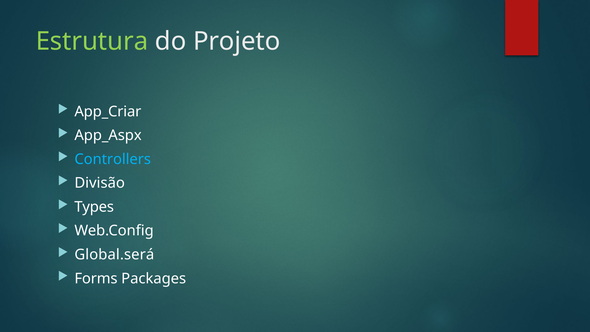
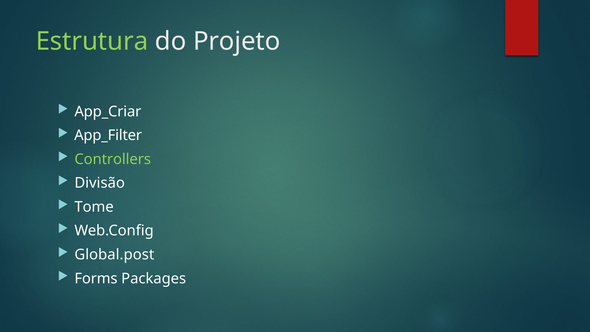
App_Aspx: App_Aspx -> App_Filter
Controllers colour: light blue -> light green
Types: Types -> Tome
Global.será: Global.será -> Global.post
